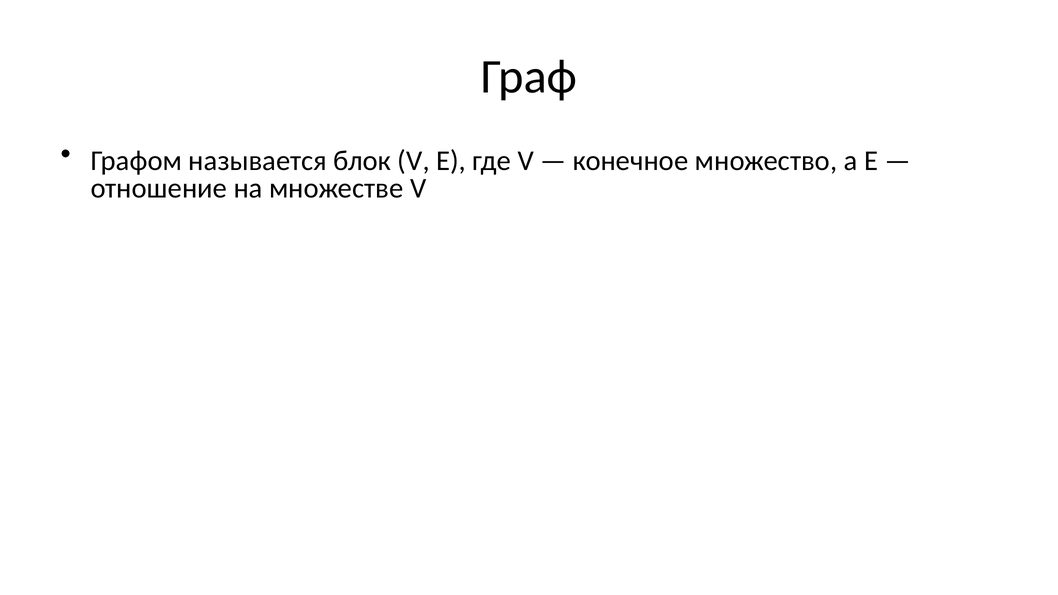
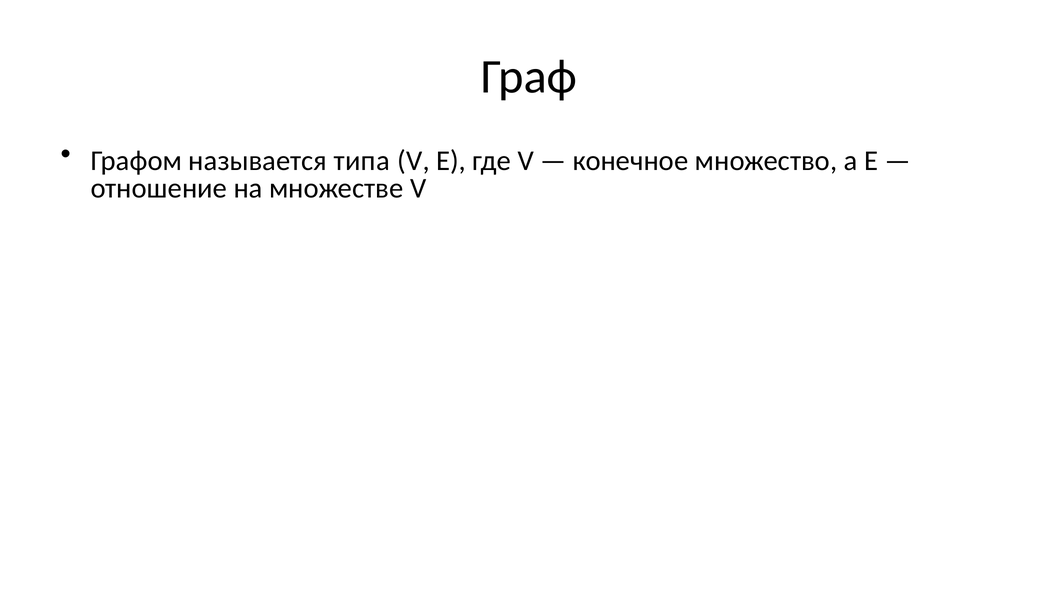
блок: блок -> типа
